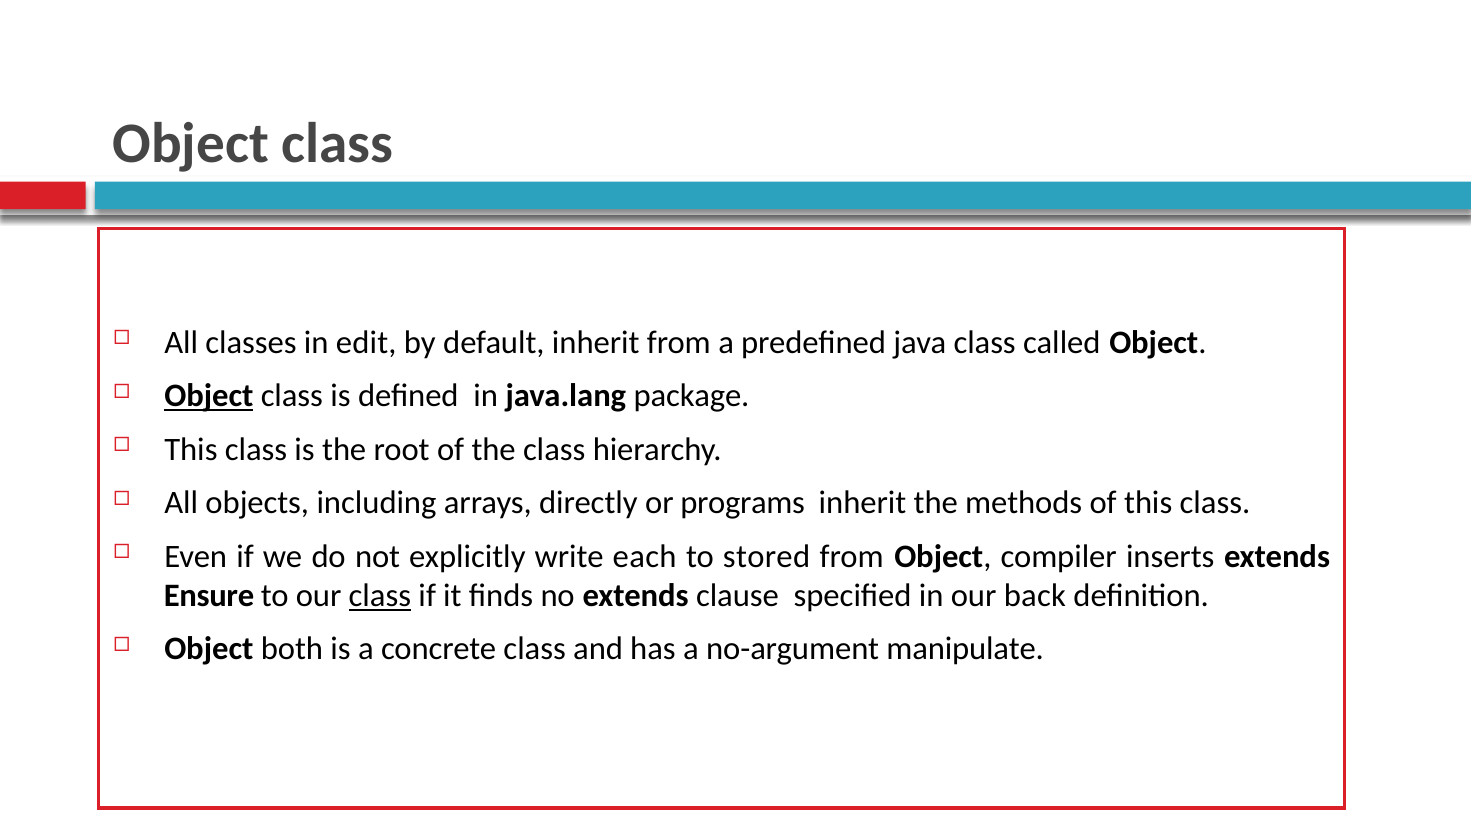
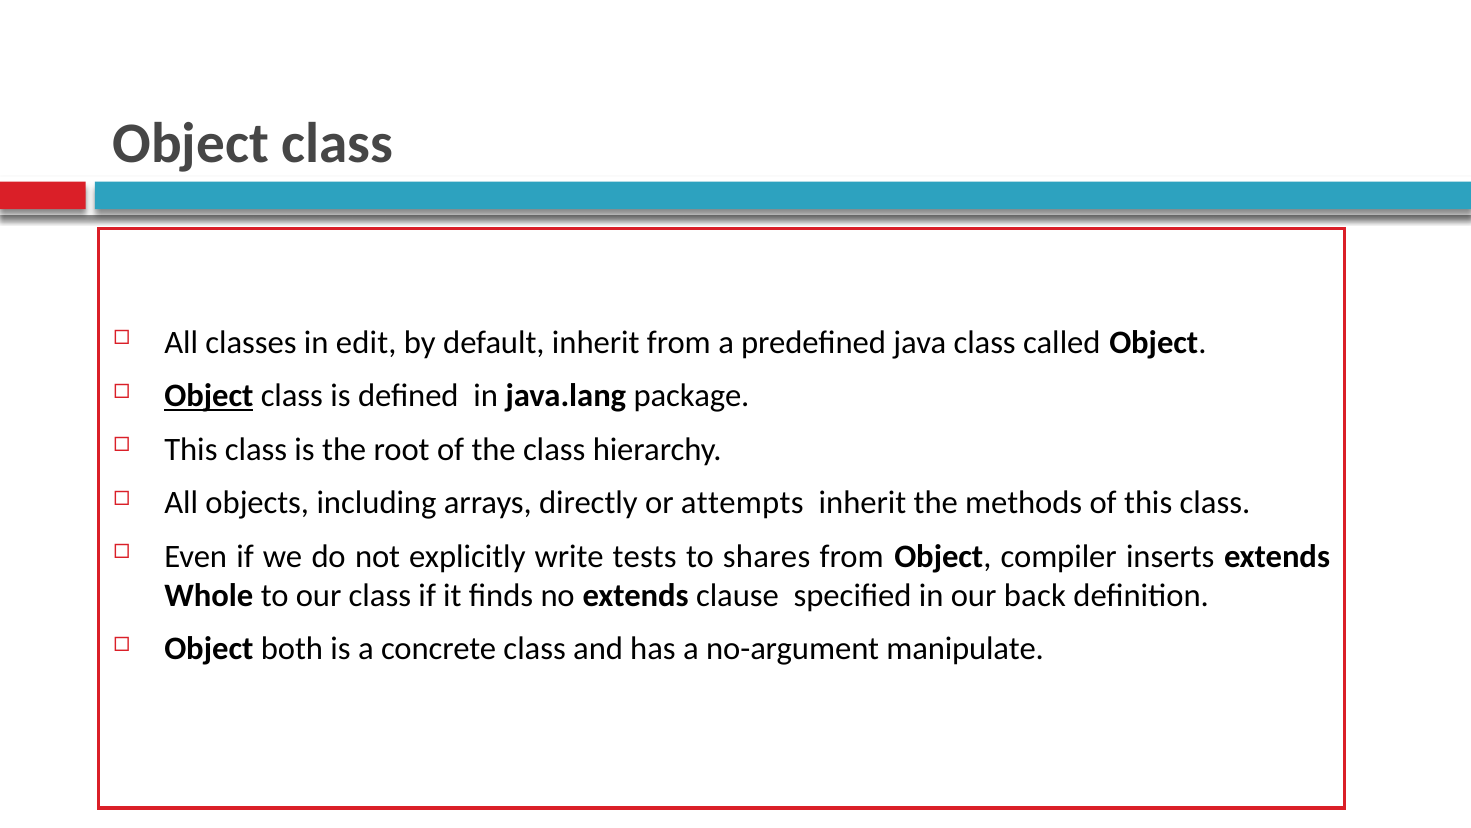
programs: programs -> attempts
each: each -> tests
stored: stored -> shares
Ensure: Ensure -> Whole
class at (380, 595) underline: present -> none
